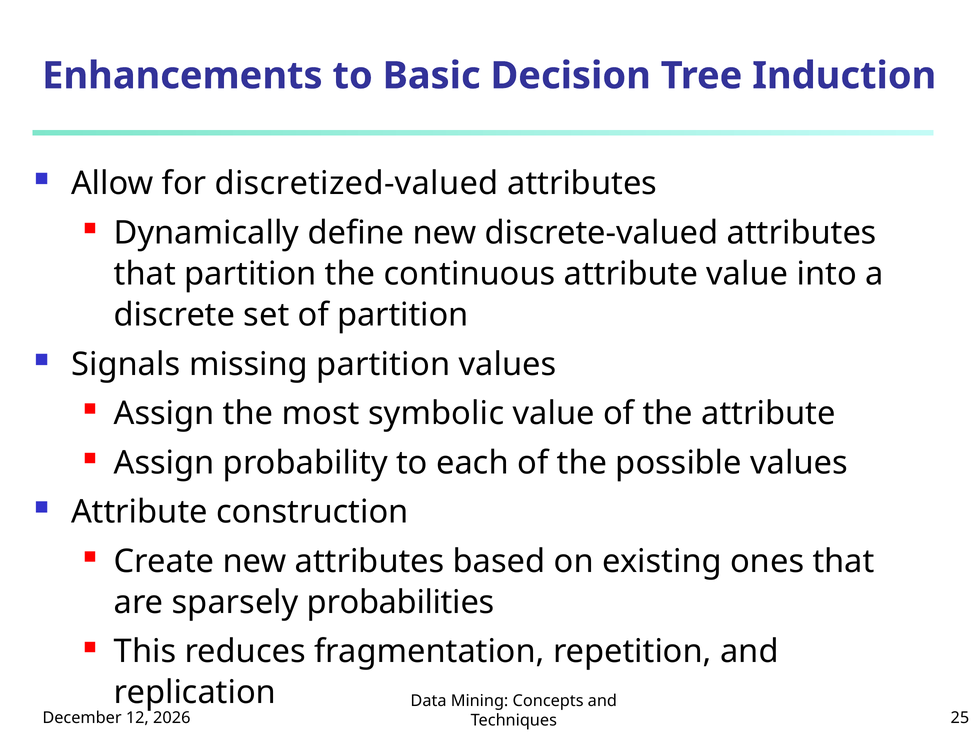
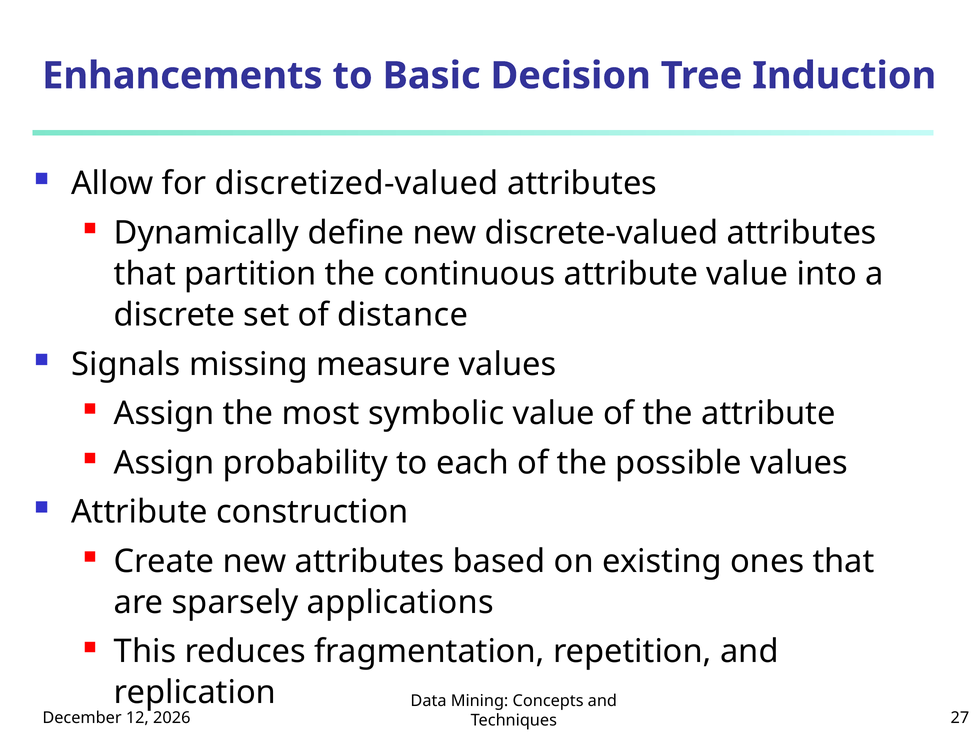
of partition: partition -> distance
missing partition: partition -> measure
probabilities: probabilities -> applications
25: 25 -> 27
